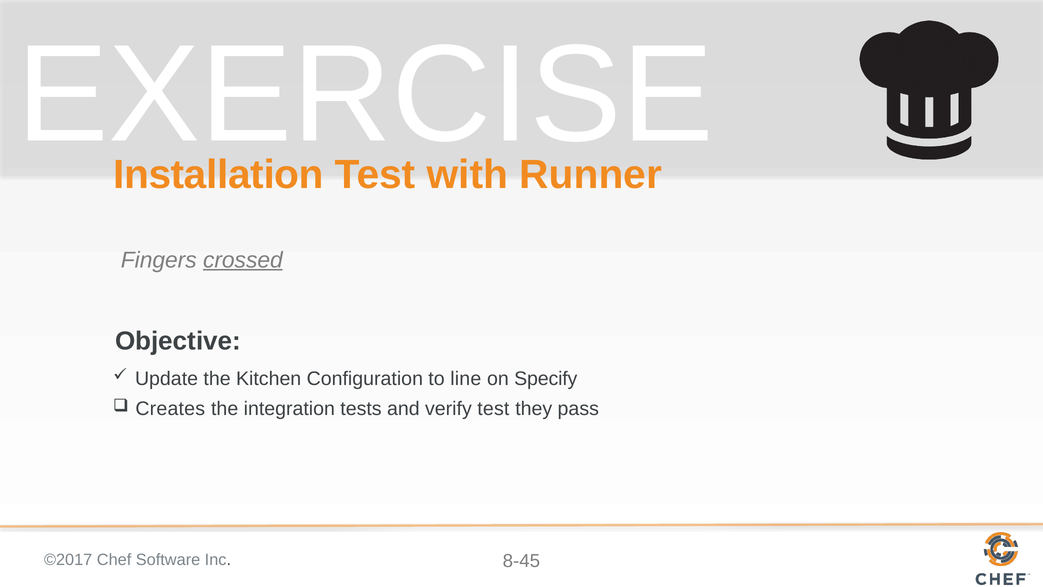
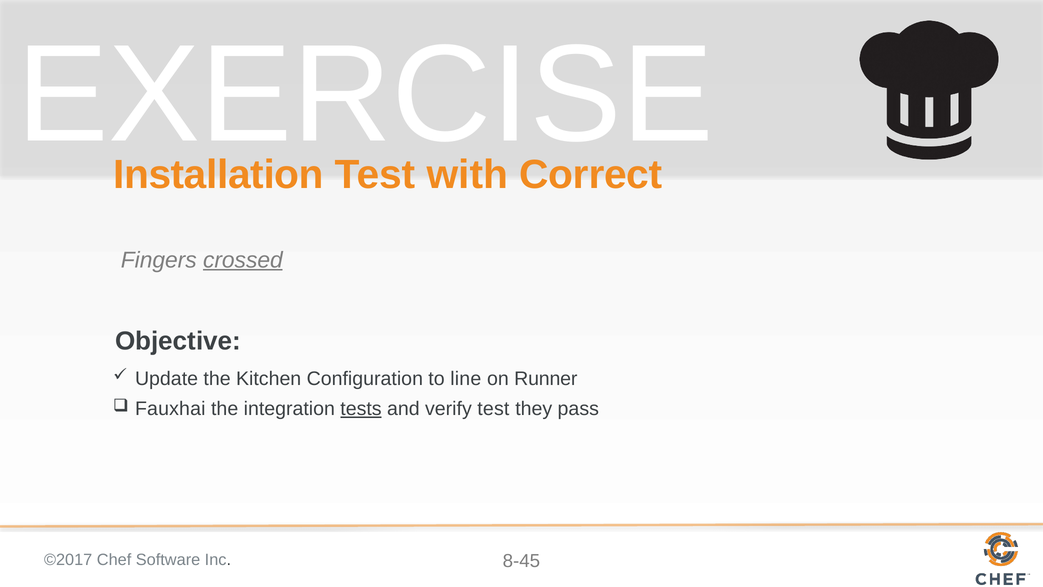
Runner: Runner -> Correct
Specify: Specify -> Runner
Creates: Creates -> Fauxhai
tests underline: none -> present
